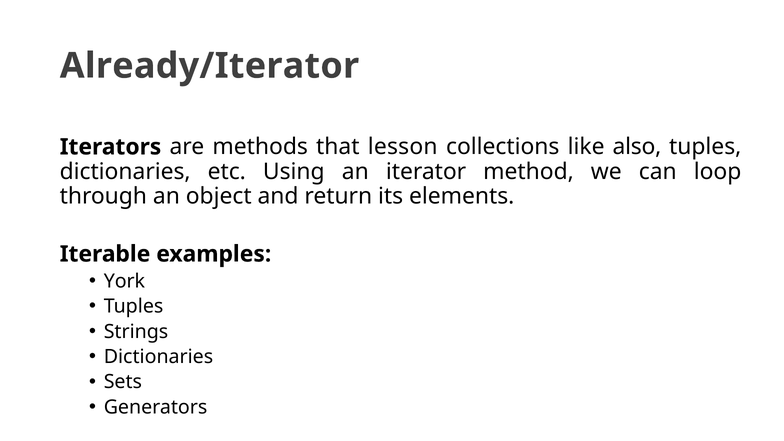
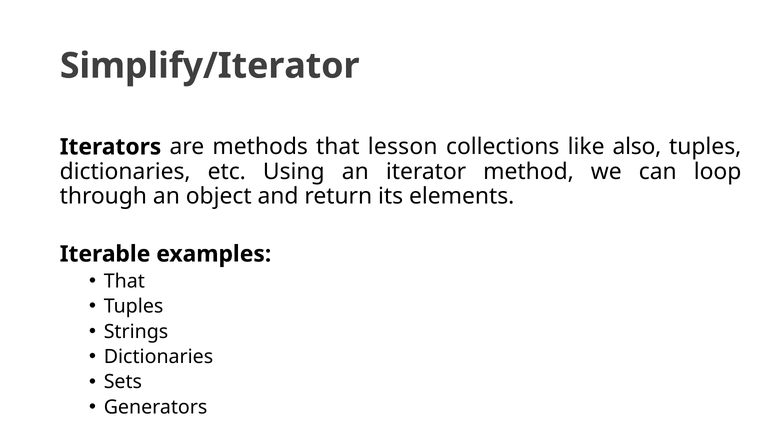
Already/Iterator: Already/Iterator -> Simplify/Iterator
York at (124, 281): York -> That
